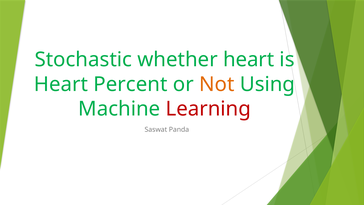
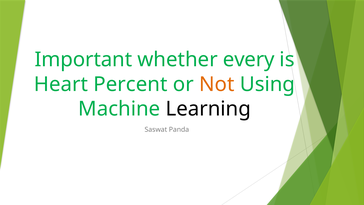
Stochastic: Stochastic -> Important
whether heart: heart -> every
Learning colour: red -> black
